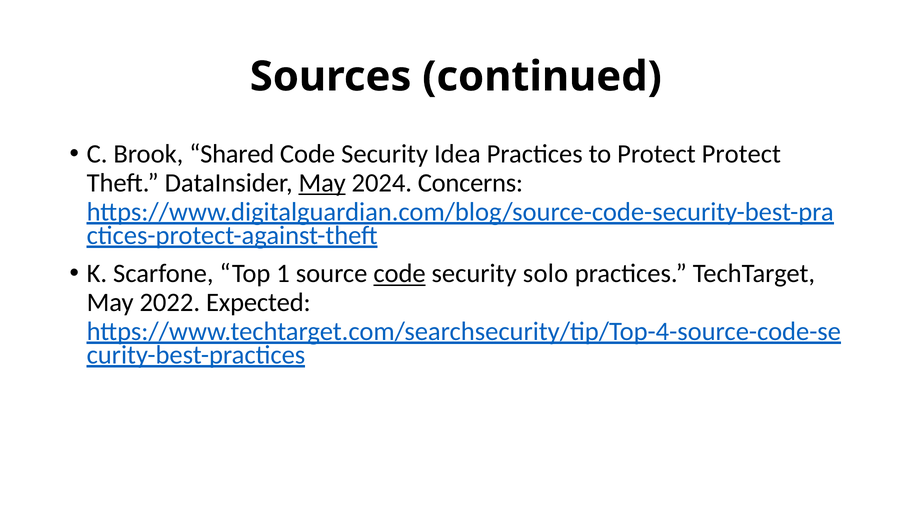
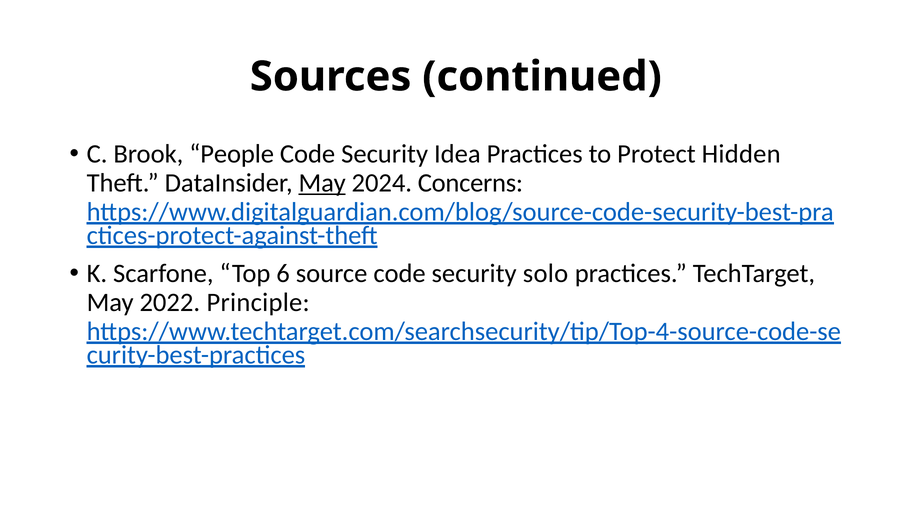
Shared: Shared -> People
Protect Protect: Protect -> Hidden
1: 1 -> 6
code at (400, 274) underline: present -> none
Expected: Expected -> Principle
